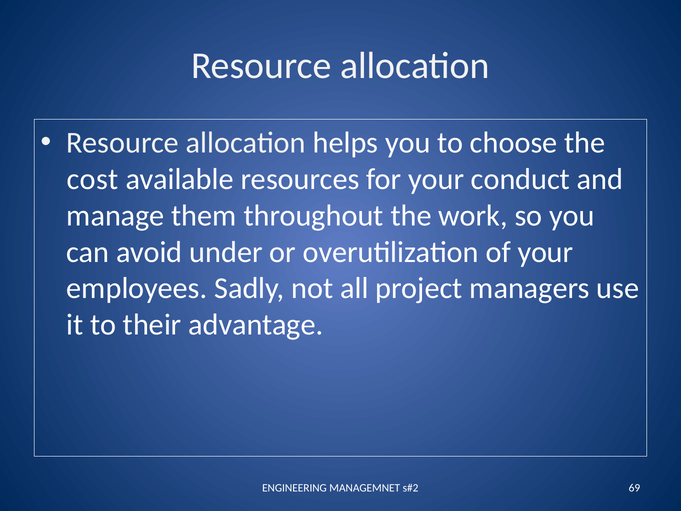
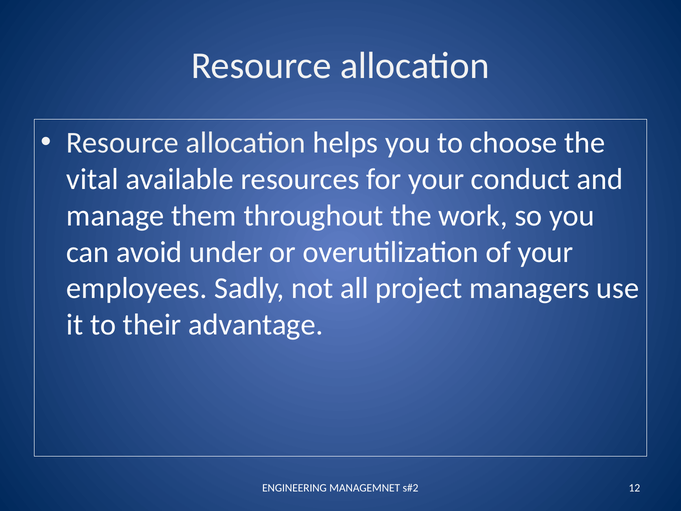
cost: cost -> vital
69: 69 -> 12
